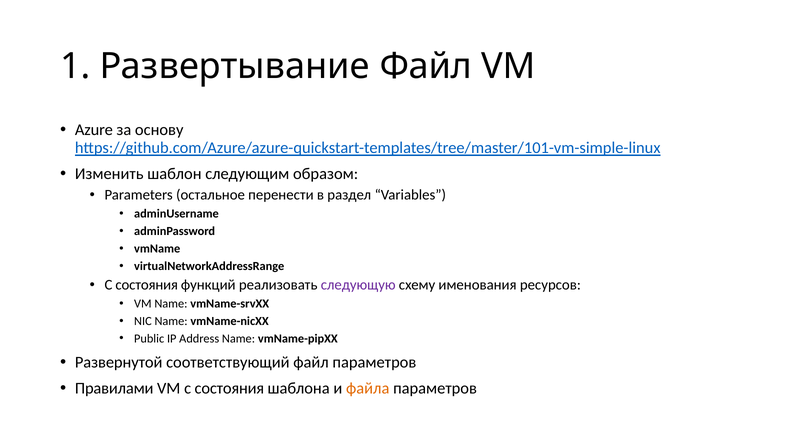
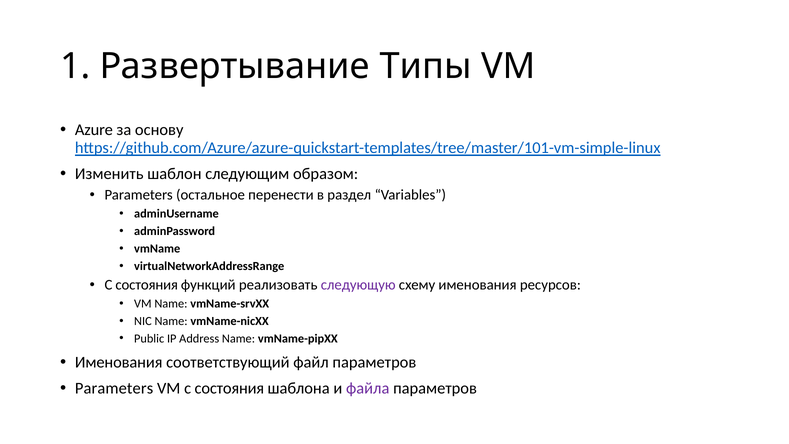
Развертывание Файл: Файл -> Типы
Развернутой at (119, 362): Развернутой -> Именования
Правилами at (114, 388): Правилами -> Parameters
файла colour: orange -> purple
